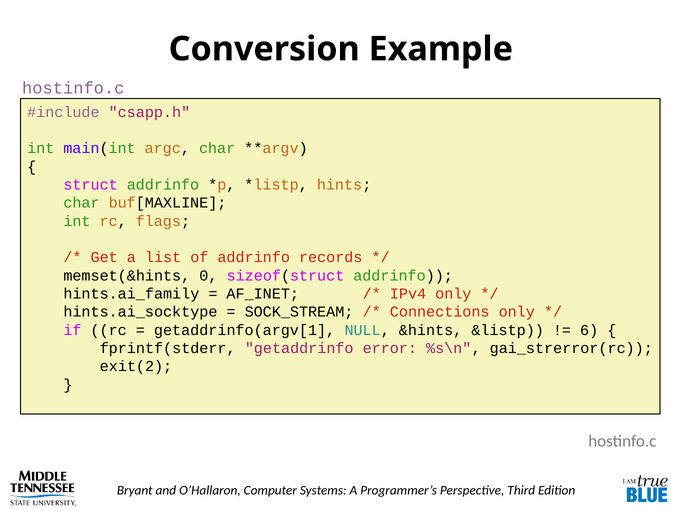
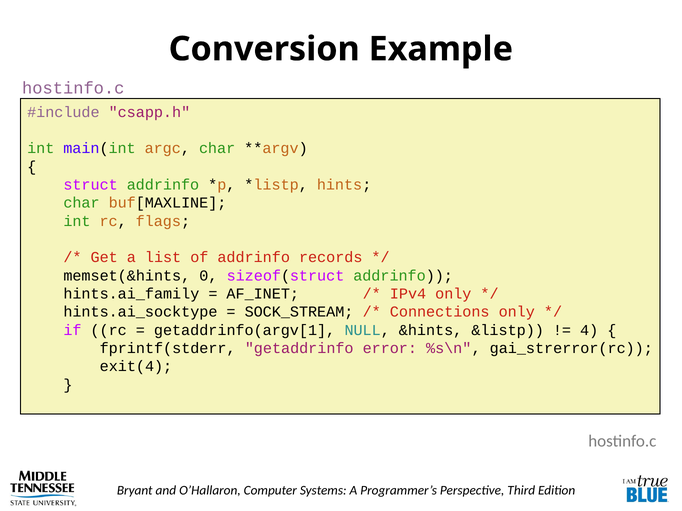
6: 6 -> 4
exit(2: exit(2 -> exit(4
